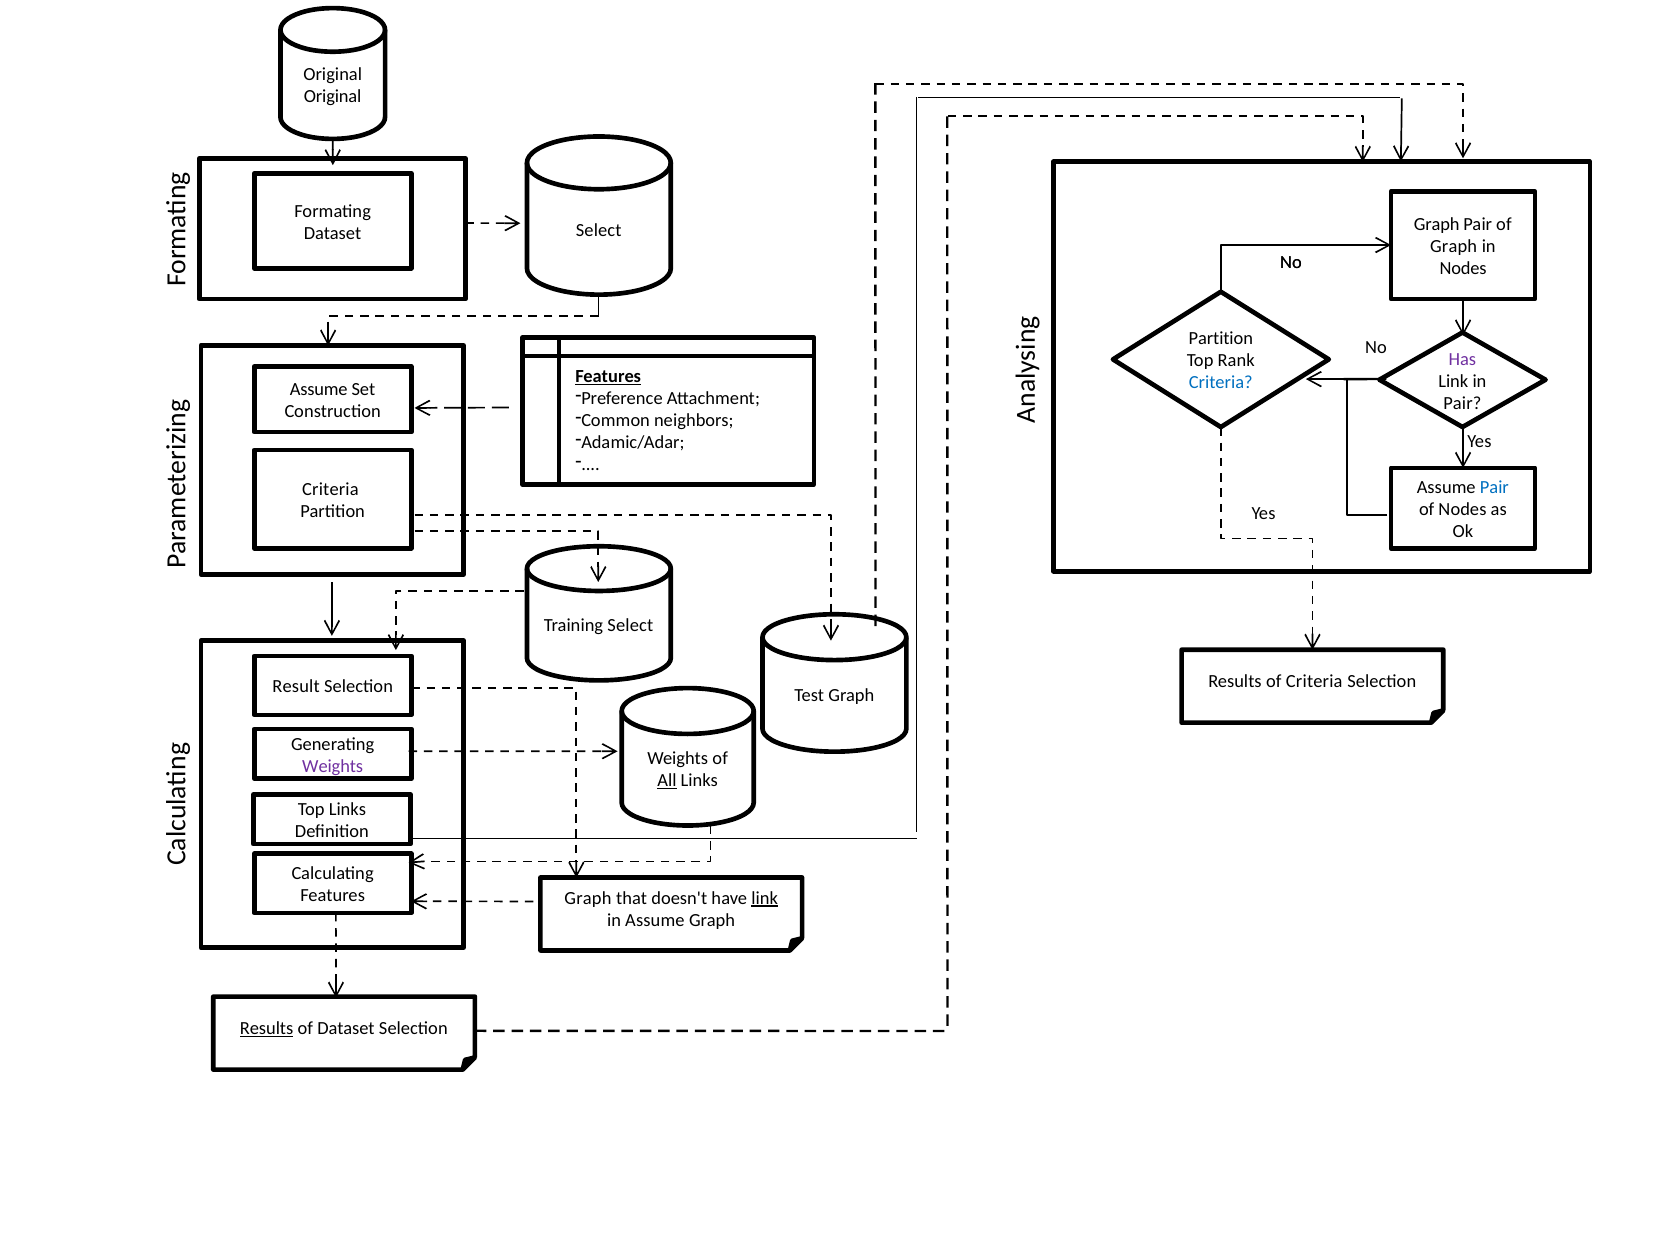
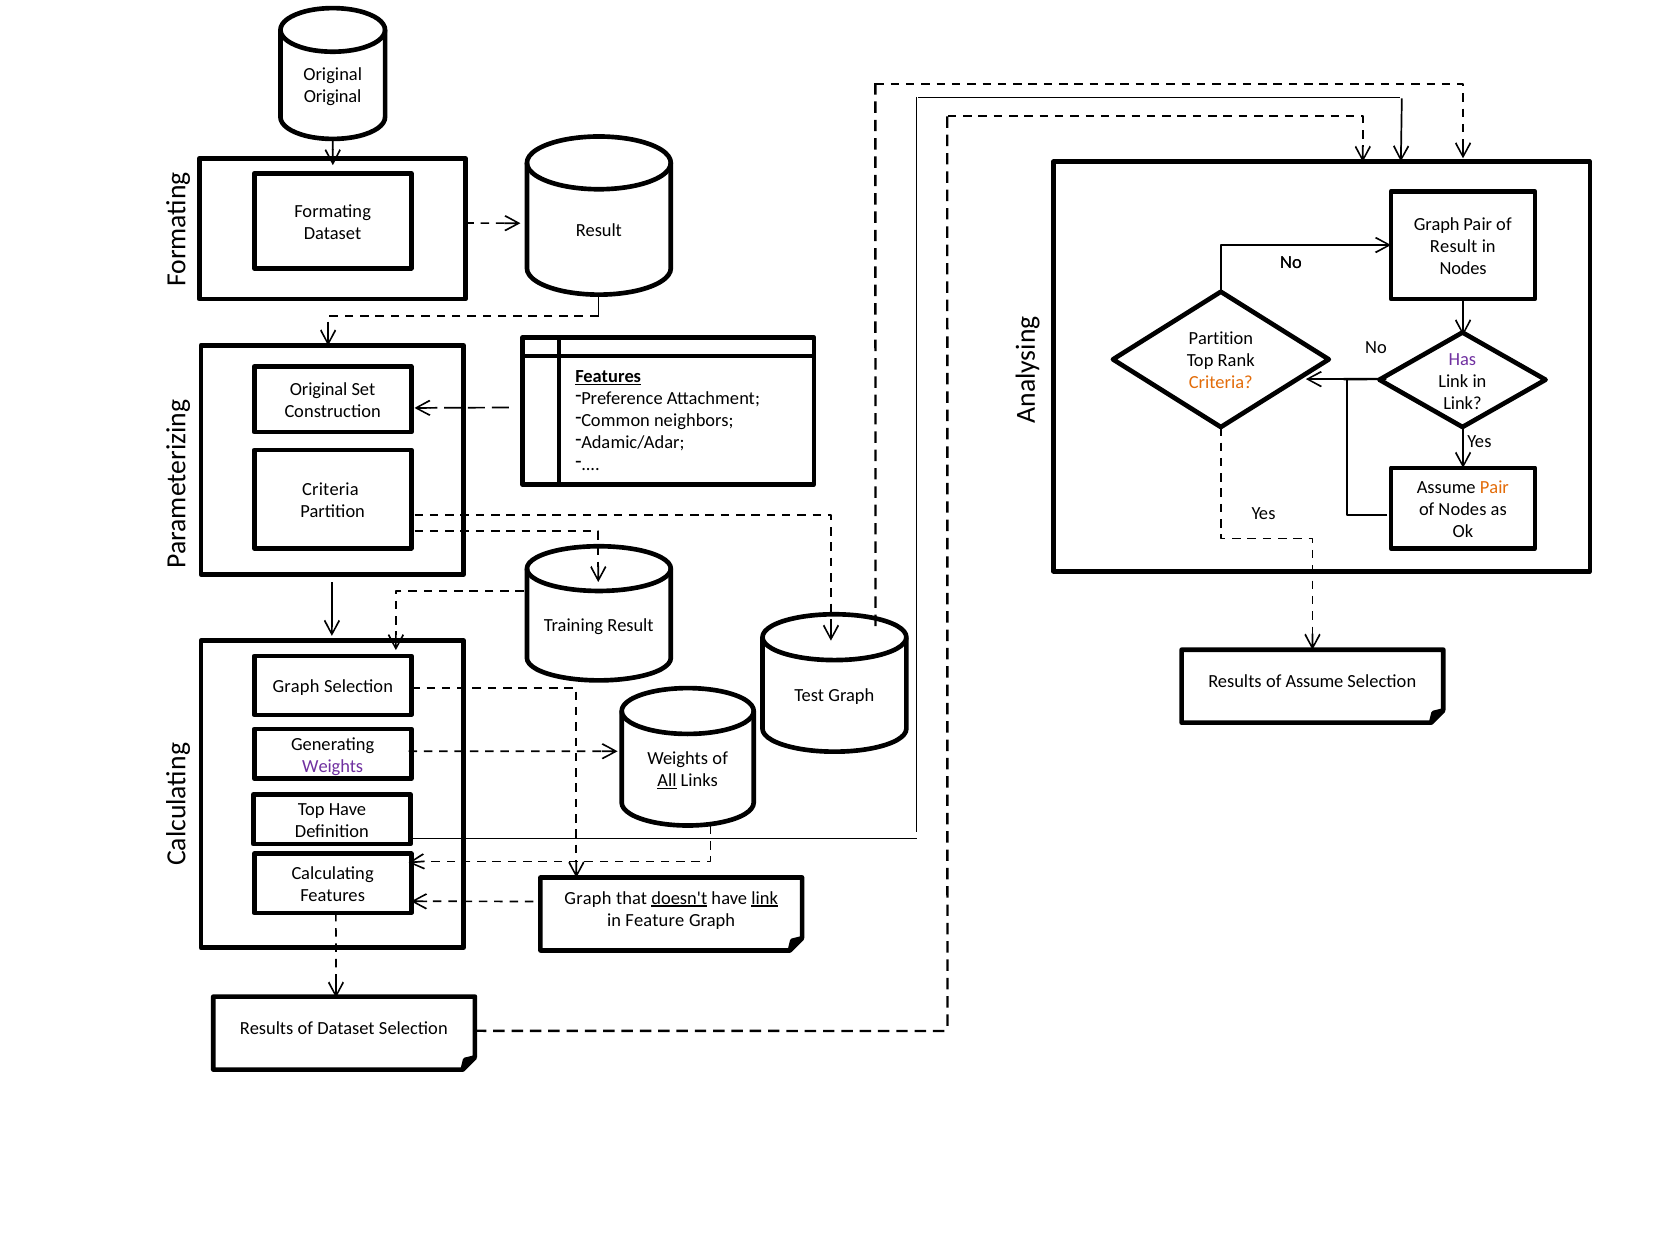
Select at (599, 230): Select -> Result
Graph at (1454, 246): Graph -> Result
Criteria at (1221, 383) colour: blue -> orange
Assume at (319, 389): Assume -> Original
Pair at (1462, 403): Pair -> Link
Pair at (1494, 487) colour: blue -> orange
Training Select: Select -> Result
of Criteria: Criteria -> Assume
Result at (296, 686): Result -> Graph
Top Links: Links -> Have
doesn't underline: none -> present
in Assume: Assume -> Feature
Results at (267, 1028) underline: present -> none
